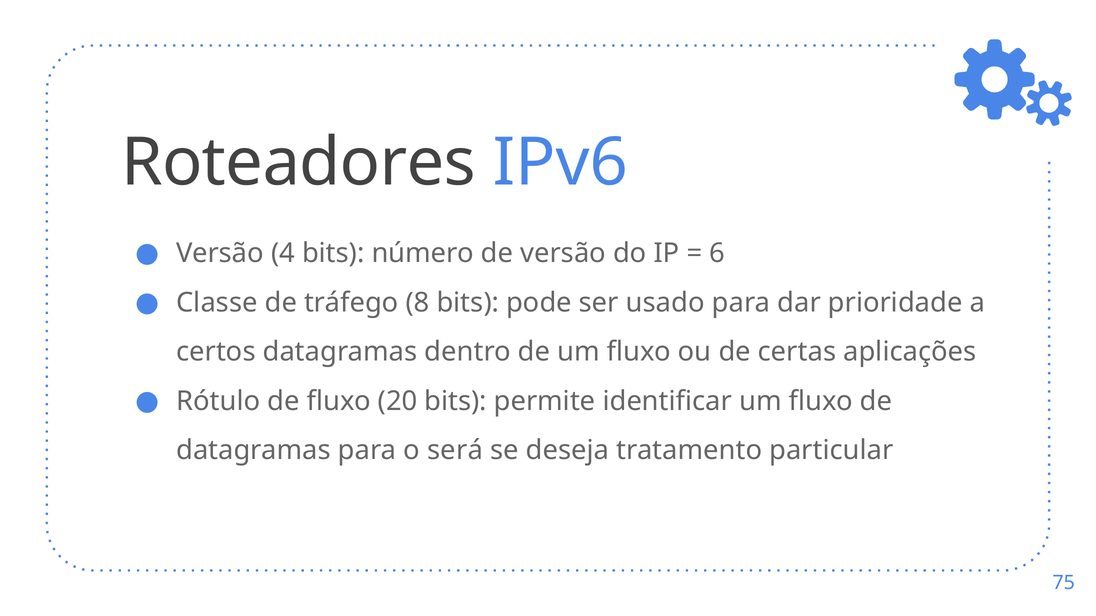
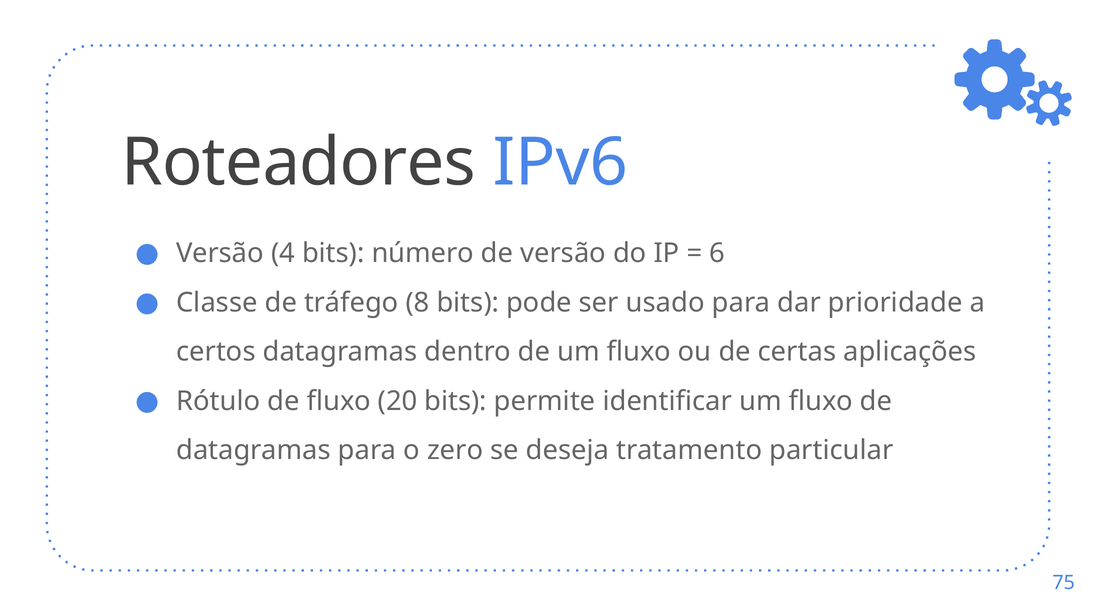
será: será -> zero
